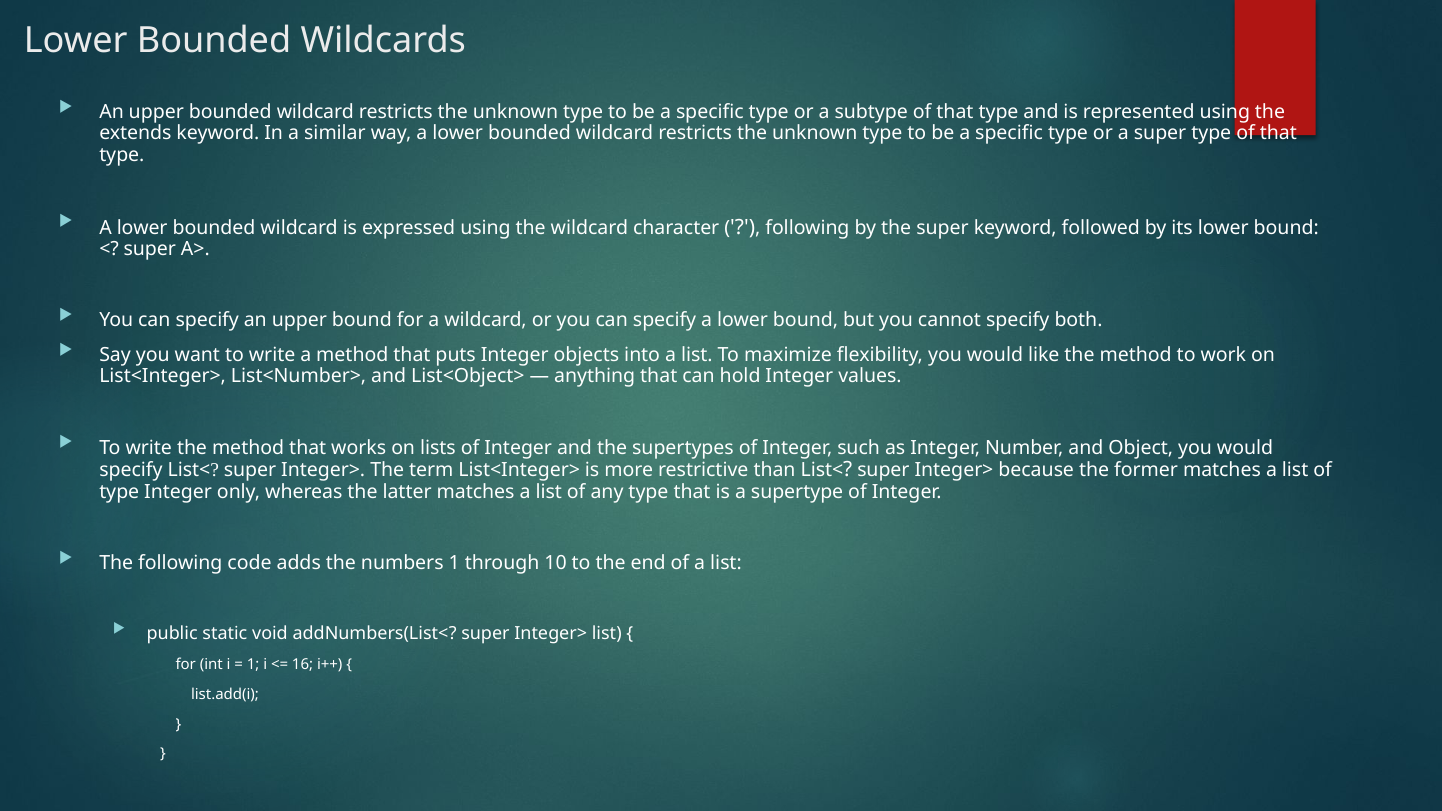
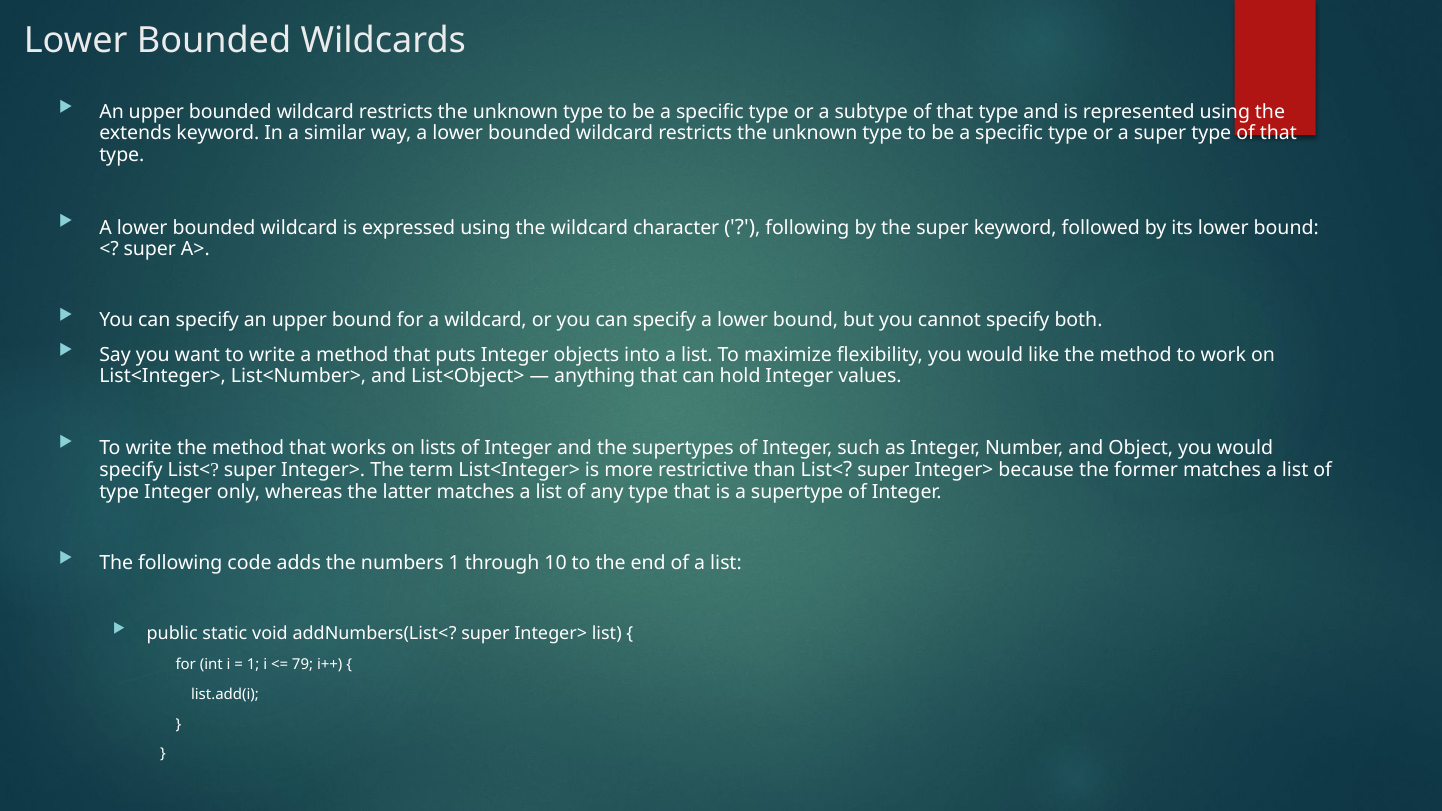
16: 16 -> 79
